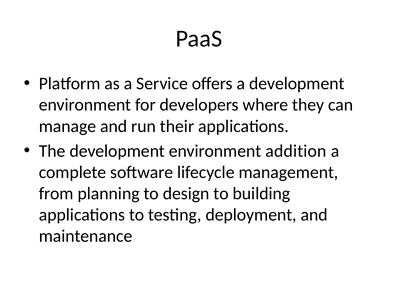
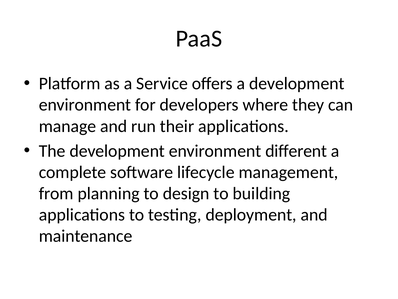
addition: addition -> different
